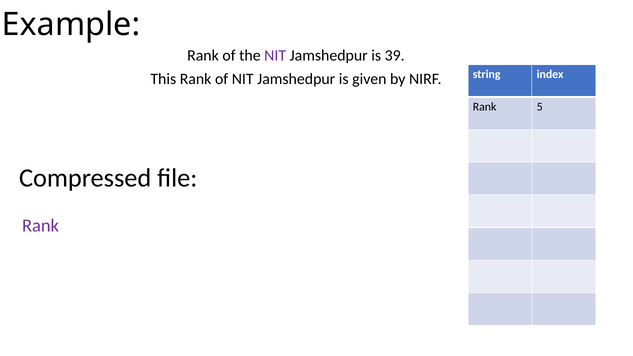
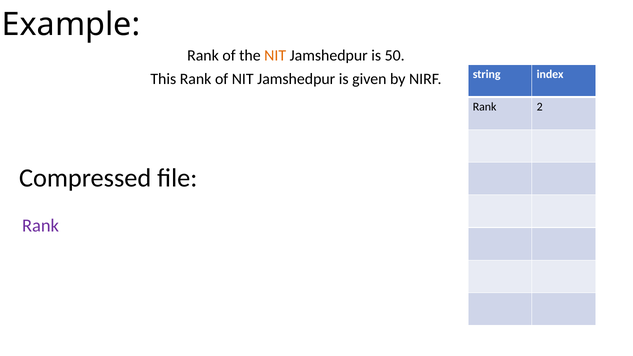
NIT at (275, 55) colour: purple -> orange
39: 39 -> 50
5: 5 -> 2
